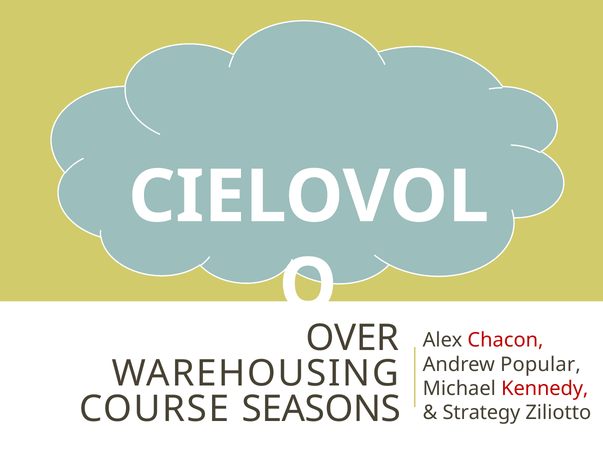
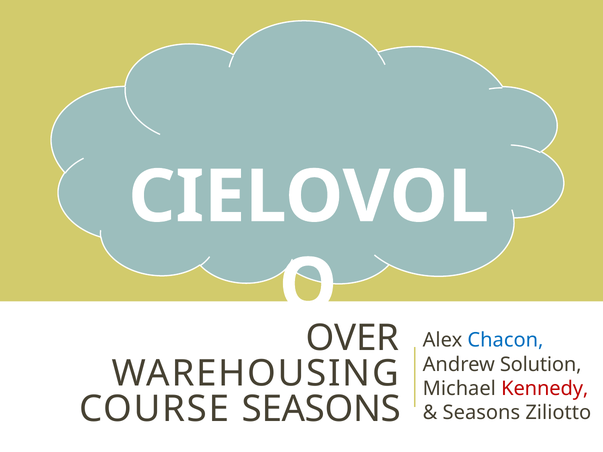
Chacon colour: red -> blue
Popular: Popular -> Solution
Strategy at (481, 413): Strategy -> Seasons
